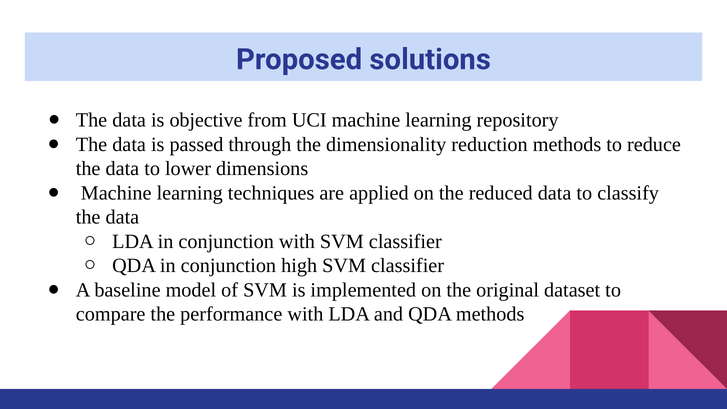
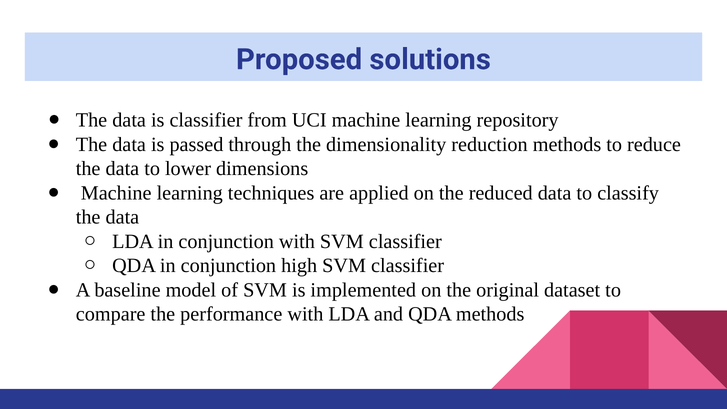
is objective: objective -> classifier
